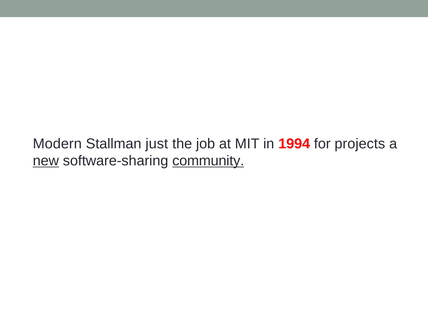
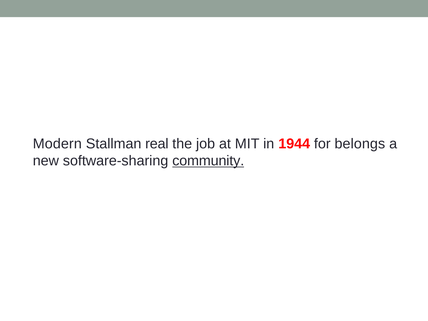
just: just -> real
1994: 1994 -> 1944
projects: projects -> belongs
new underline: present -> none
